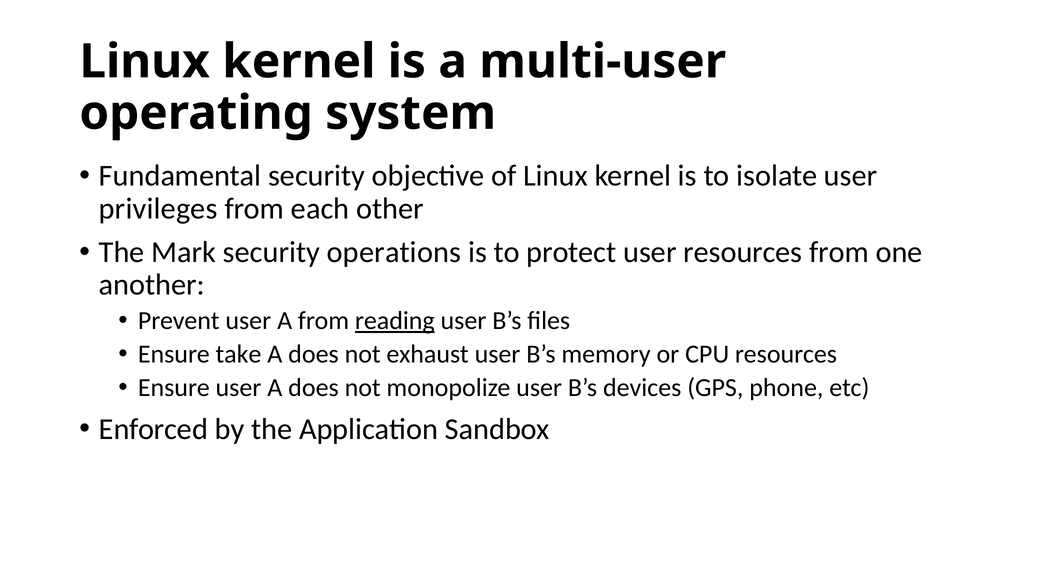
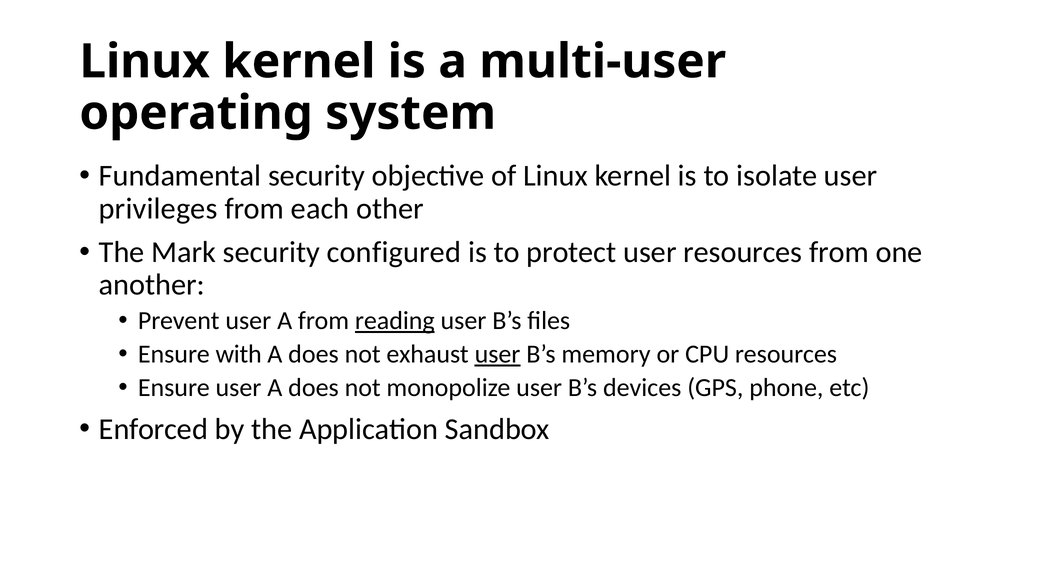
operations: operations -> configured
take: take -> with
user at (498, 355) underline: none -> present
